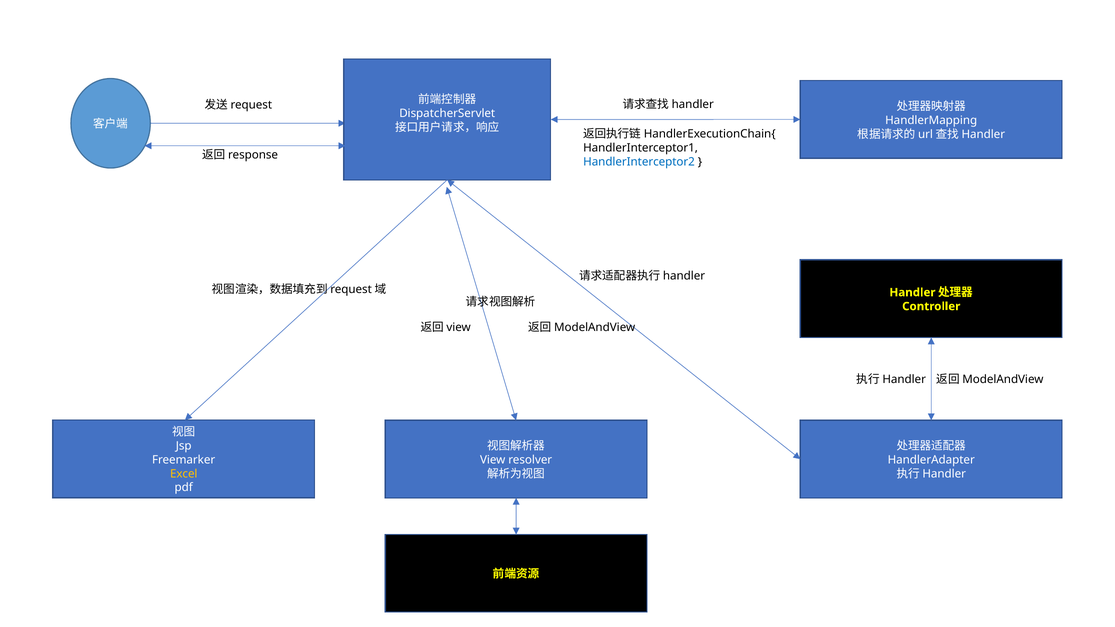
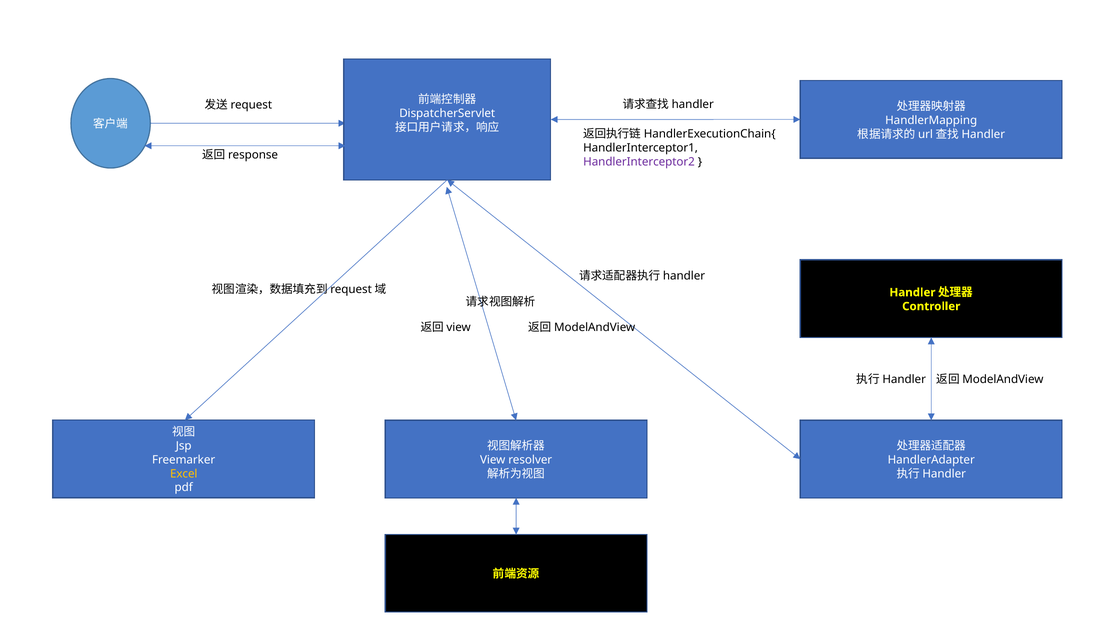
HandlerInterceptor2 colour: blue -> purple
